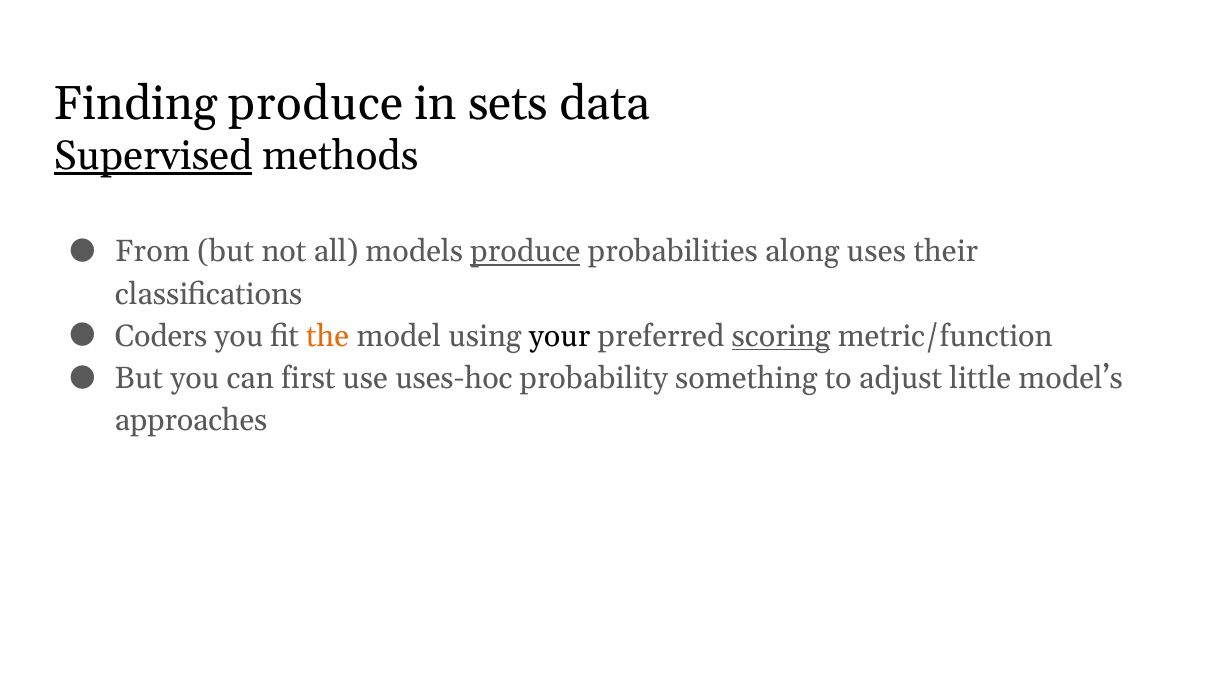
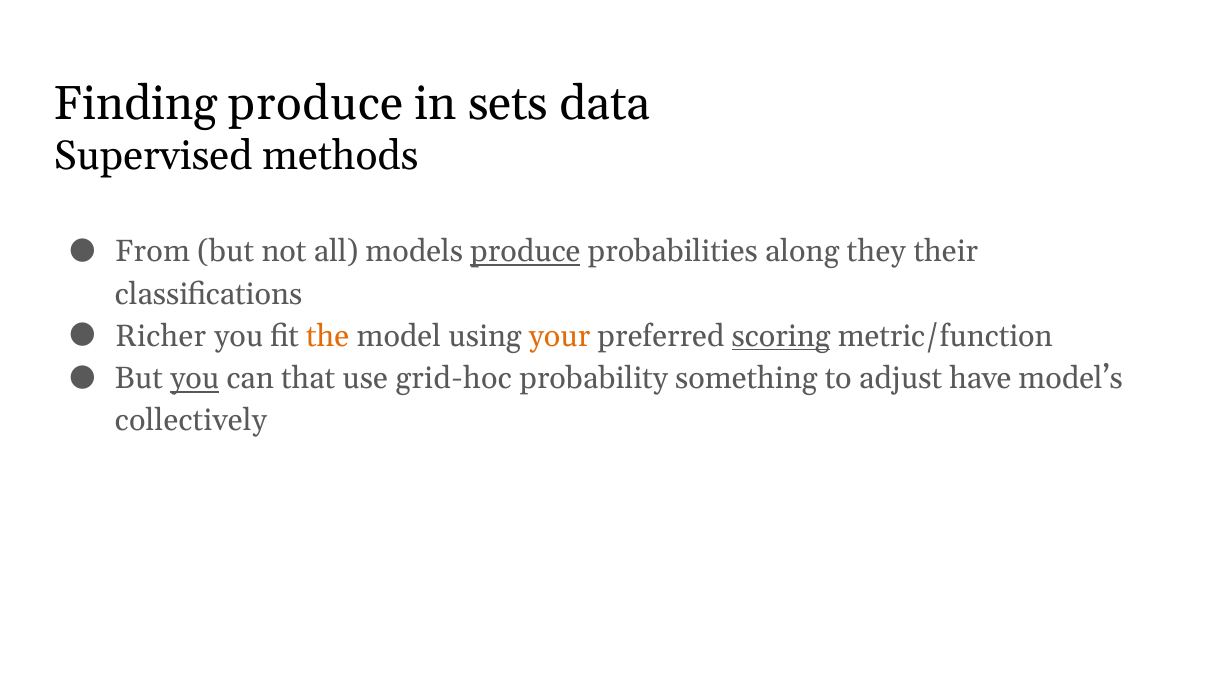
Supervised underline: present -> none
uses: uses -> they
Coders: Coders -> Richer
your colour: black -> orange
you at (195, 378) underline: none -> present
first: first -> that
uses-hoc: uses-hoc -> grid-hoc
little: little -> have
approaches: approaches -> collectively
